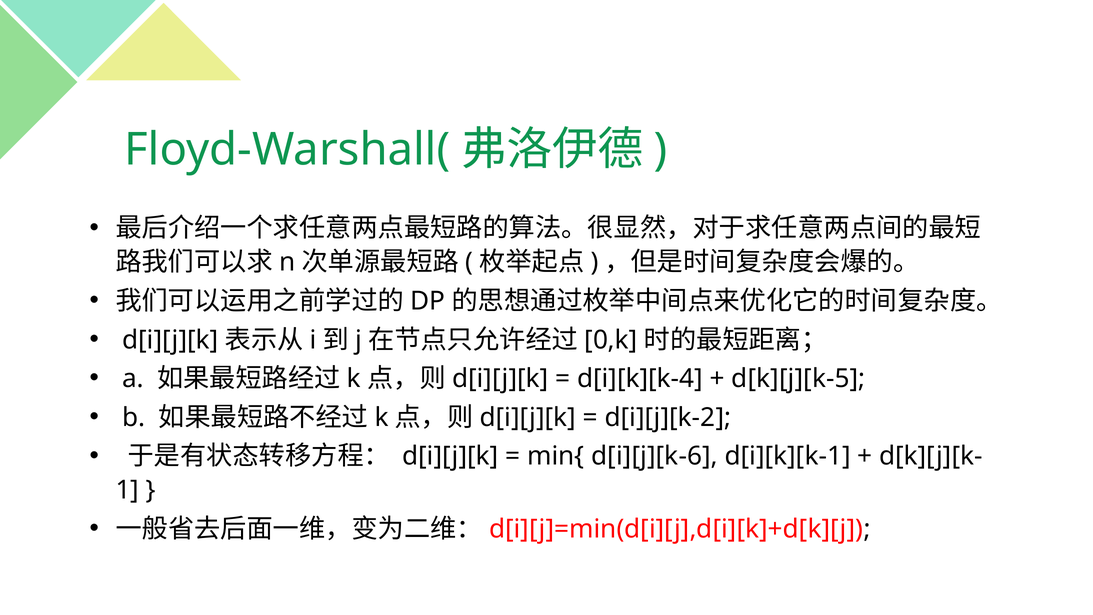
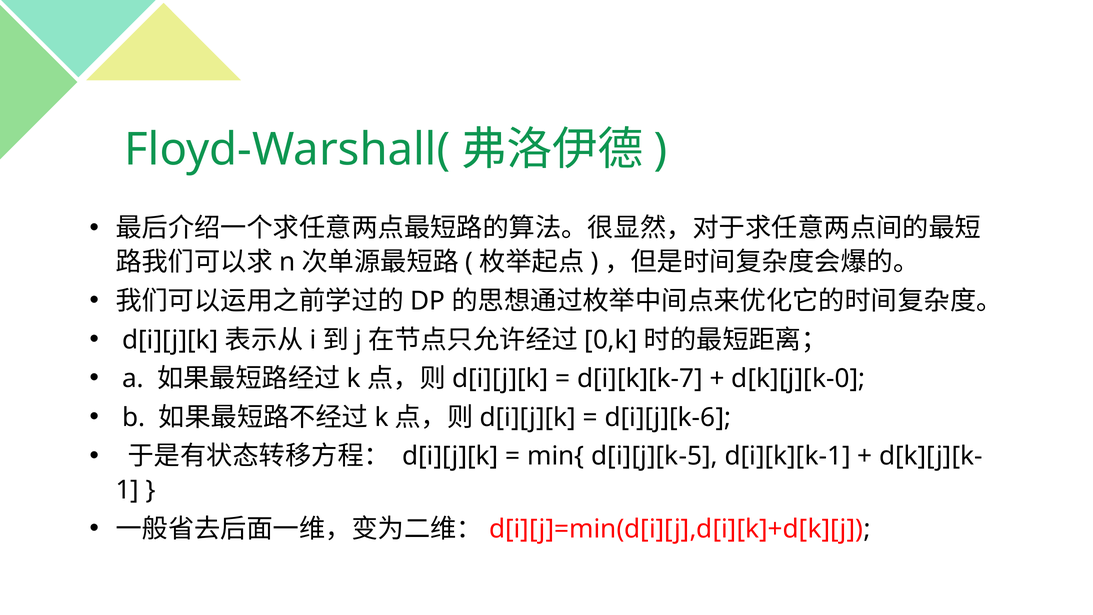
d[i][k][k-4: d[i][k][k-4 -> d[i][k][k-7
d[k][j][k-5: d[k][j][k-5 -> d[k][j][k-0
d[i][j][k-2: d[i][j][k-2 -> d[i][j][k-6
d[i][j][k-6: d[i][j][k-6 -> d[i][j][k-5
